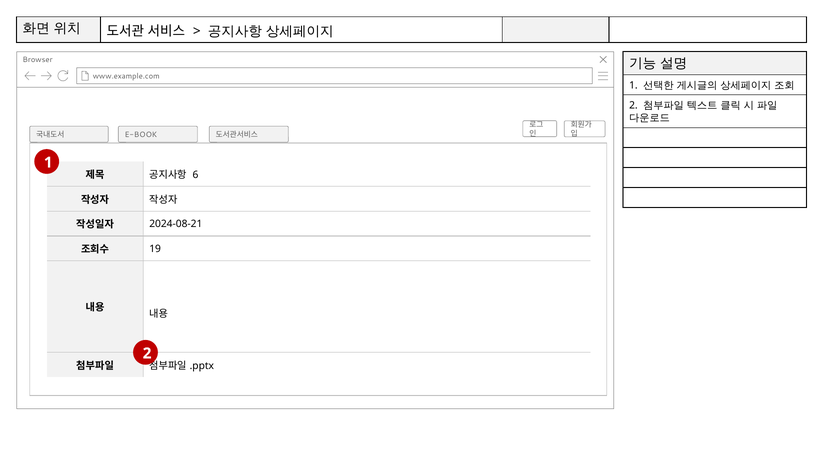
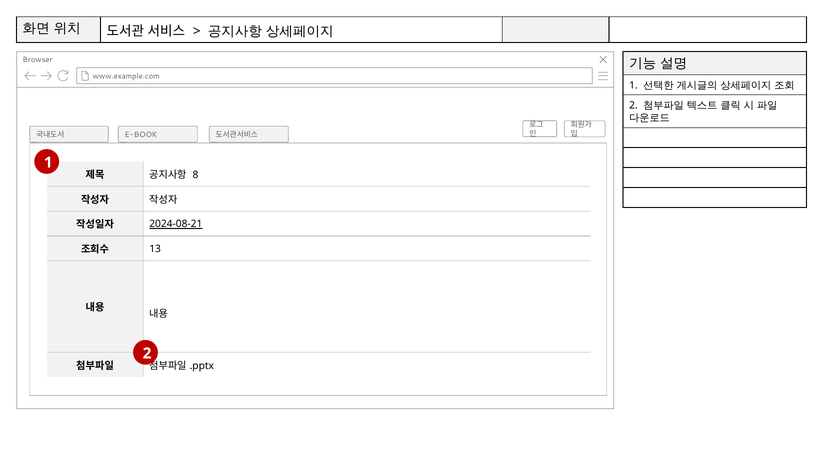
6: 6 -> 8
2024-08-21 underline: none -> present
19: 19 -> 13
